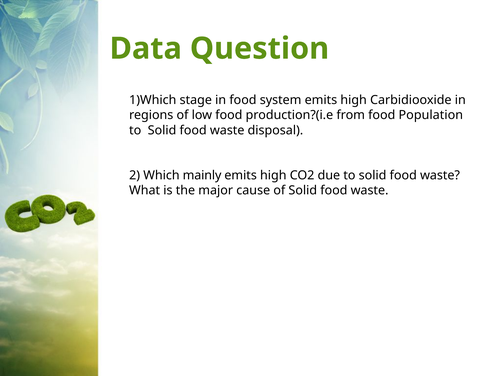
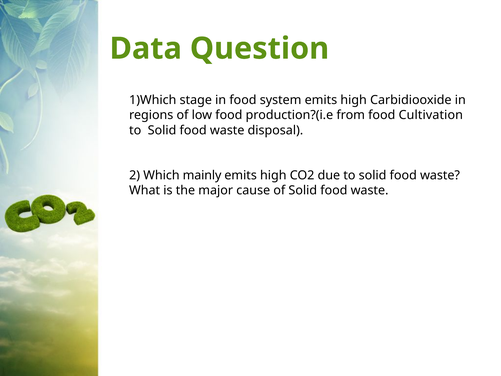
Population: Population -> Cultivation
